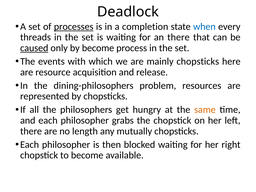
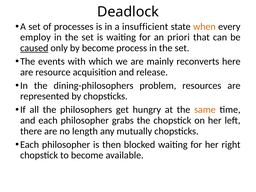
processes underline: present -> none
completion: completion -> insufficient
when colour: blue -> orange
threads: threads -> employ
an there: there -> priori
mainly chopsticks: chopsticks -> reconverts
